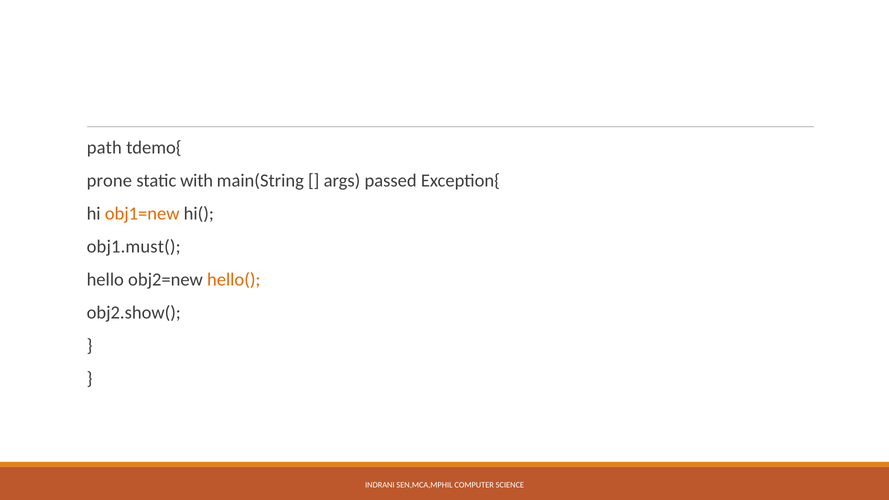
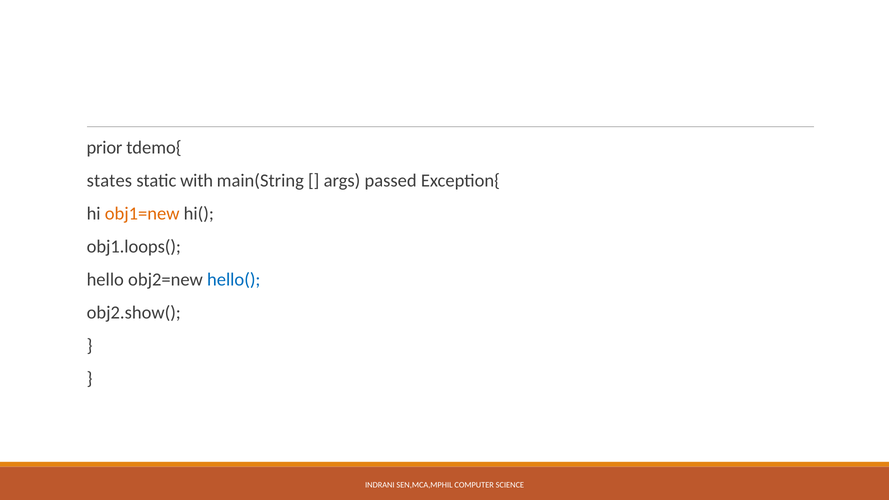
path: path -> prior
prone: prone -> states
obj1.must(: obj1.must( -> obj1.loops(
hello( colour: orange -> blue
